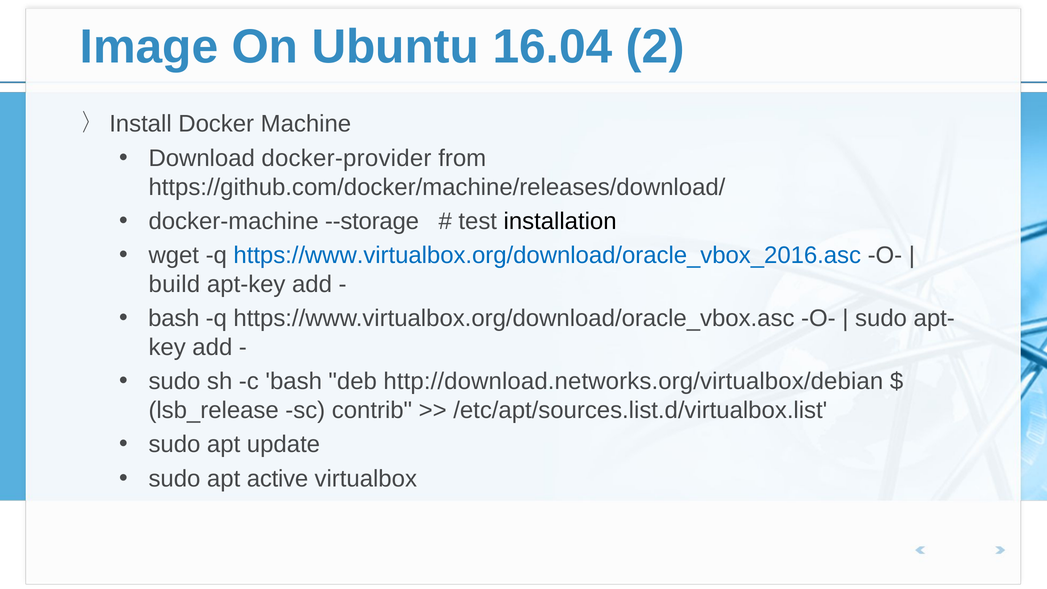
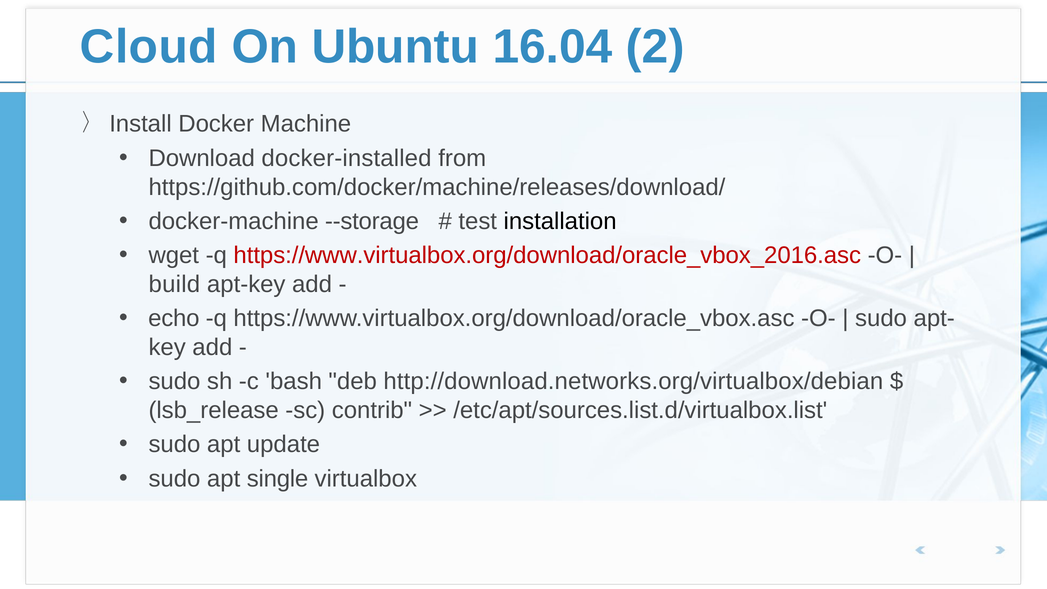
Image: Image -> Cloud
docker-provider: docker-provider -> docker-installed
https://www.virtualbox.org/download/oracle_vbox_2016.asc colour: blue -> red
bash at (174, 319): bash -> echo
active: active -> single
